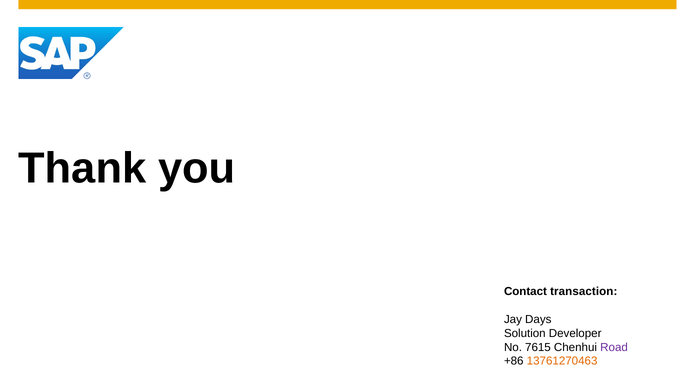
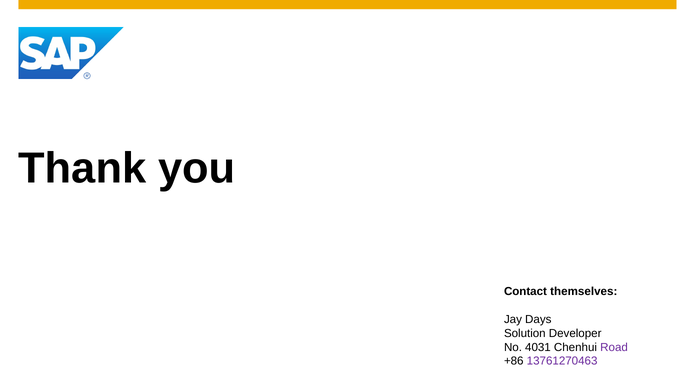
transaction: transaction -> themselves
7615: 7615 -> 4031
13761270463 colour: orange -> purple
